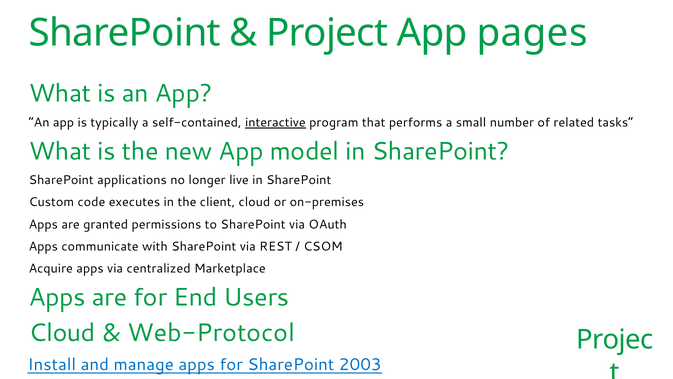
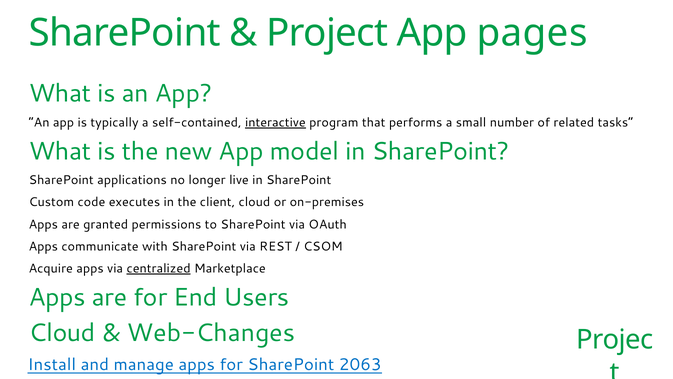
centralized underline: none -> present
Web-Protocol: Web-Protocol -> Web-Changes
2003: 2003 -> 2063
